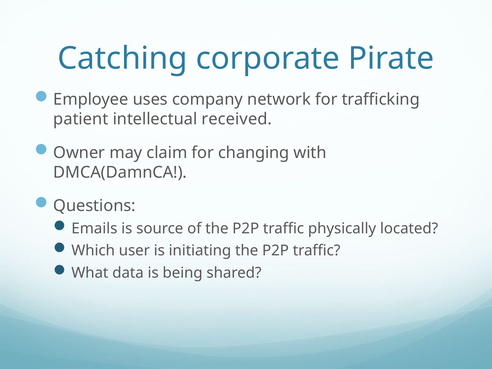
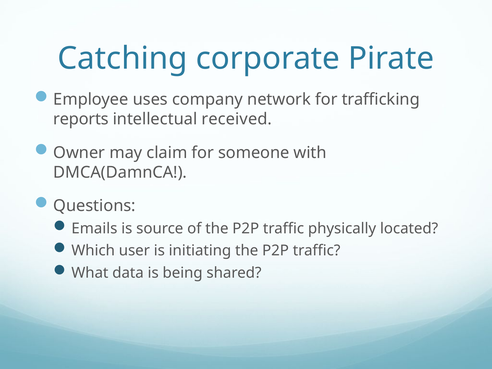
patient: patient -> reports
changing: changing -> someone
